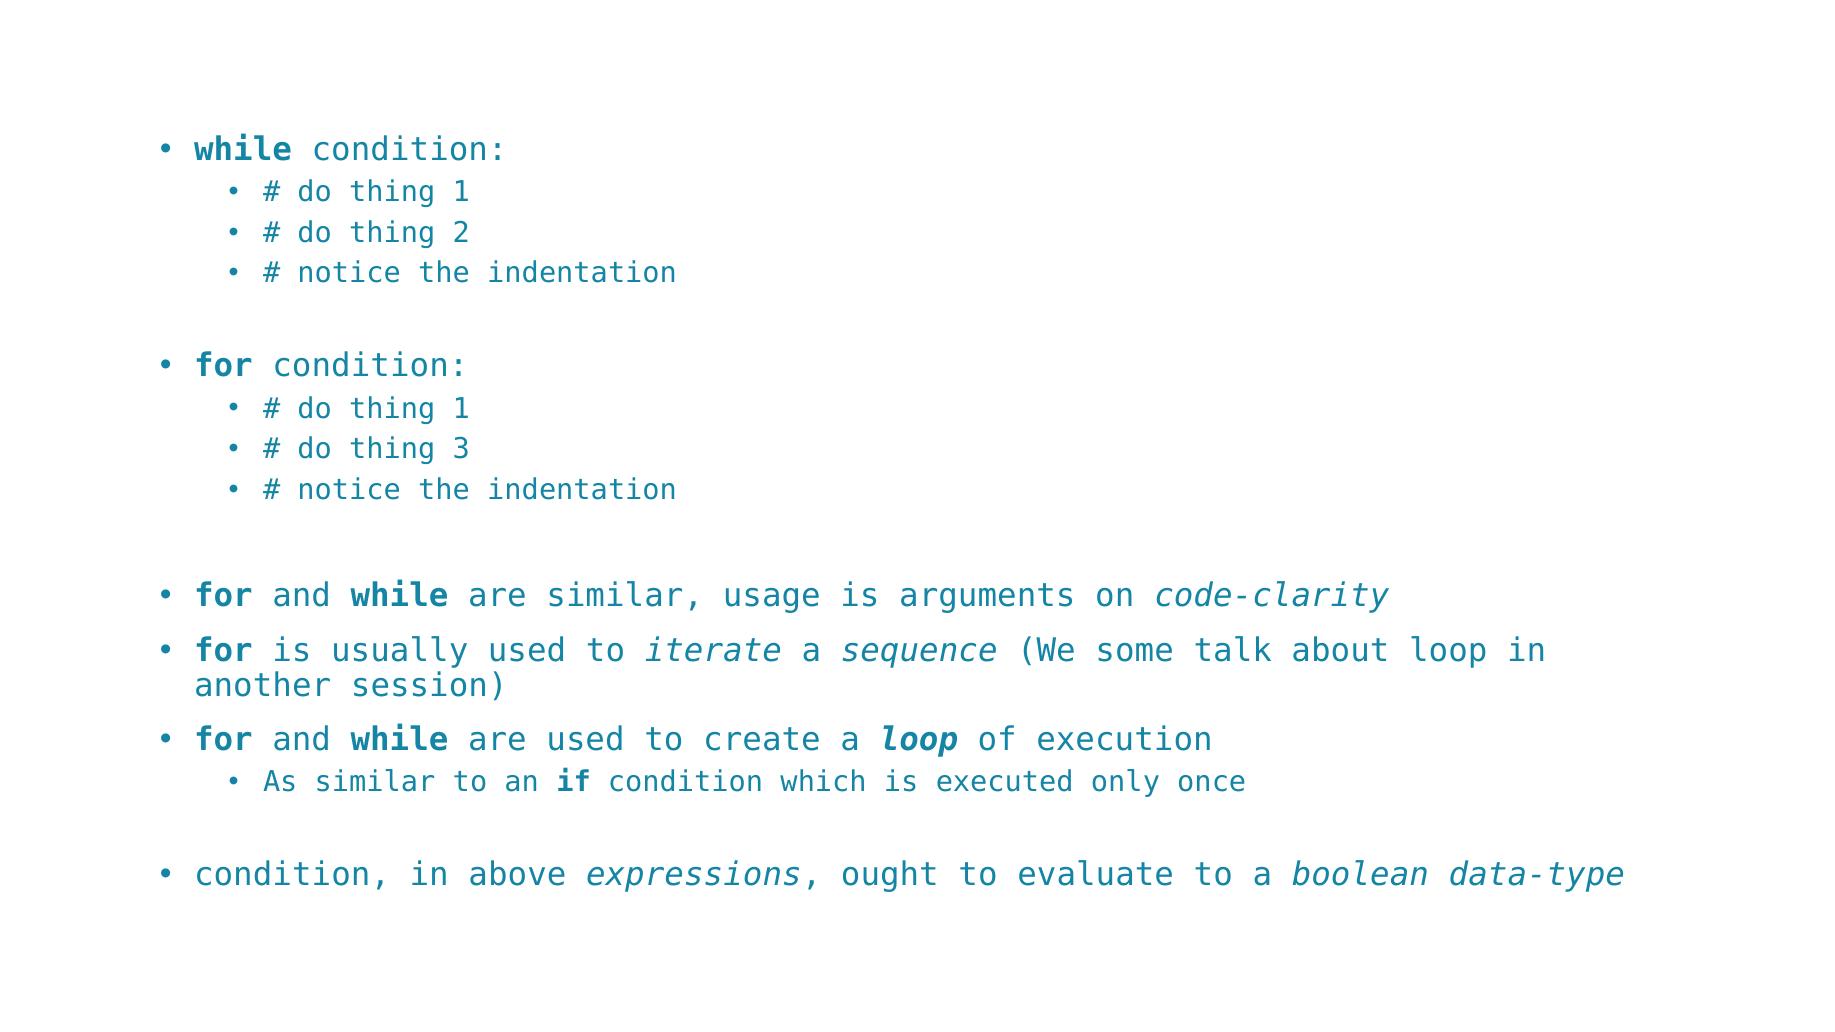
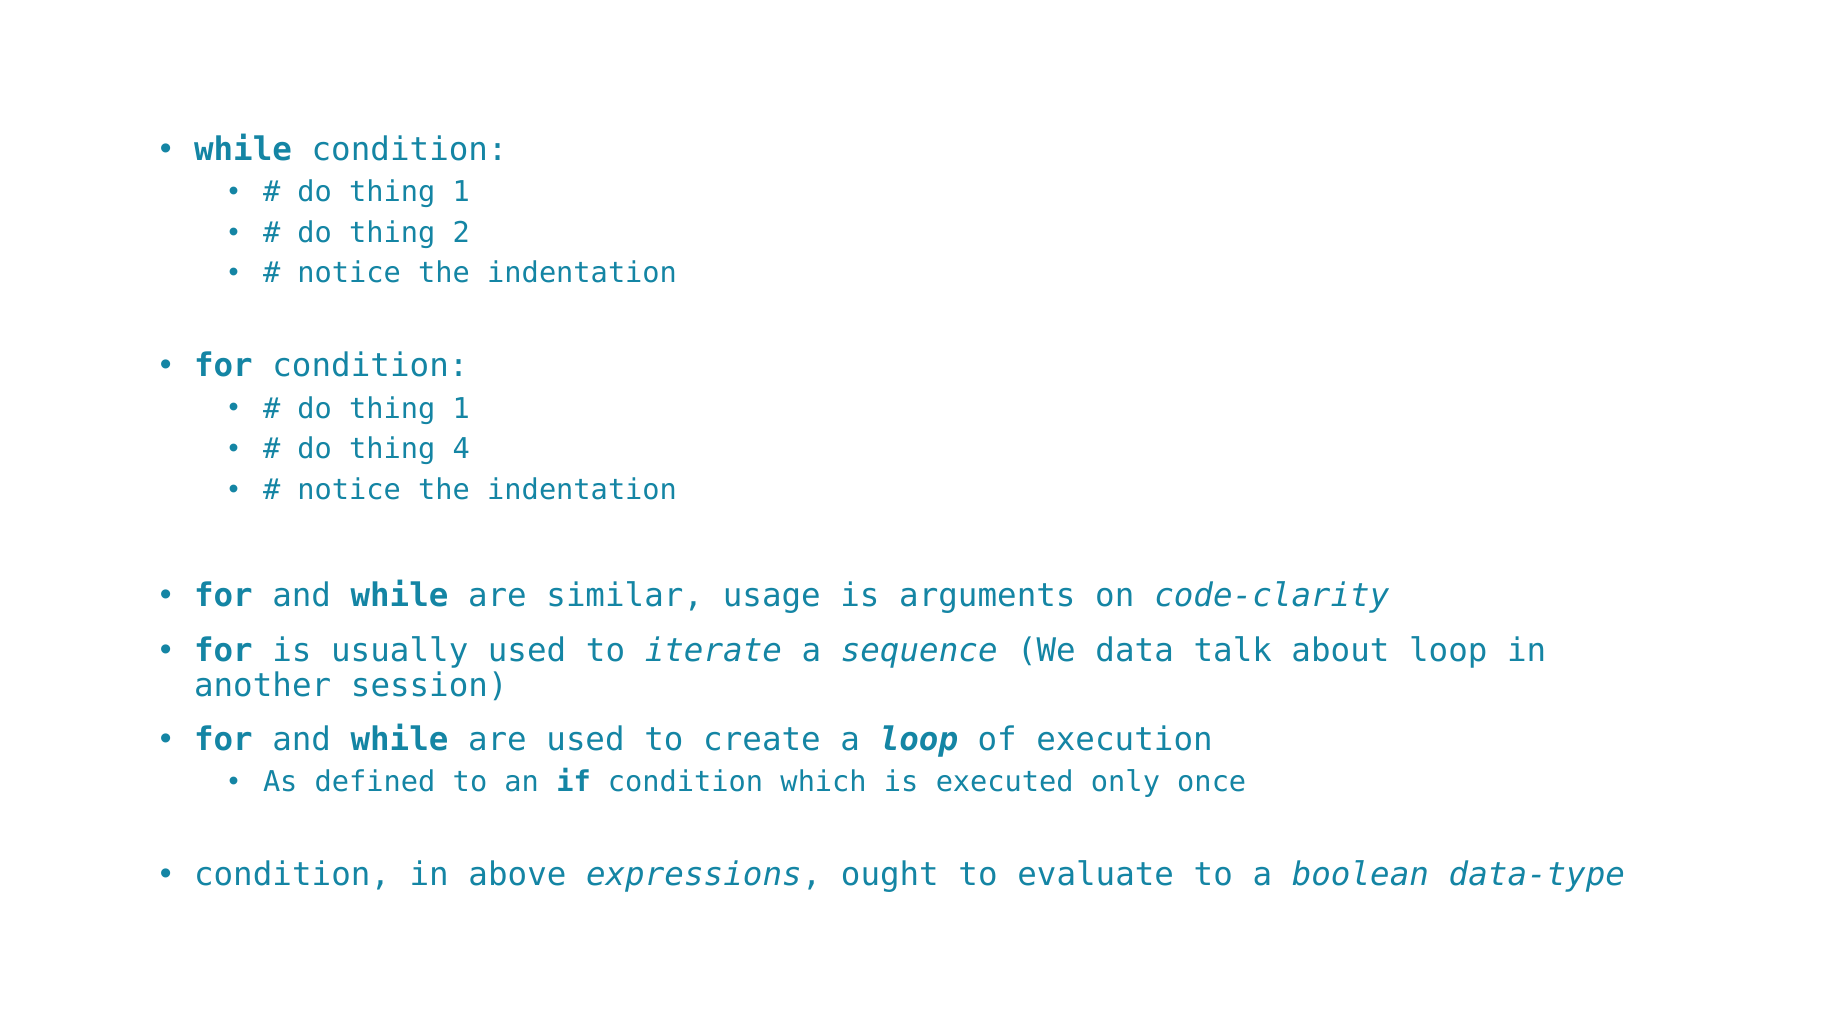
3: 3 -> 4
some: some -> data
As similar: similar -> defined
